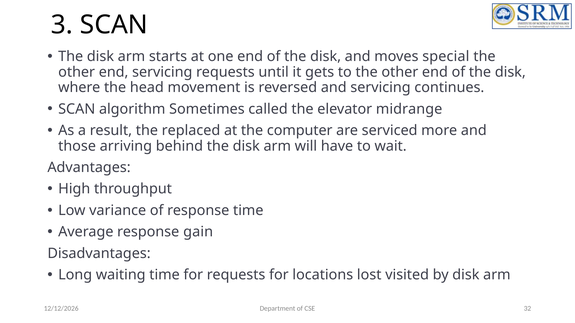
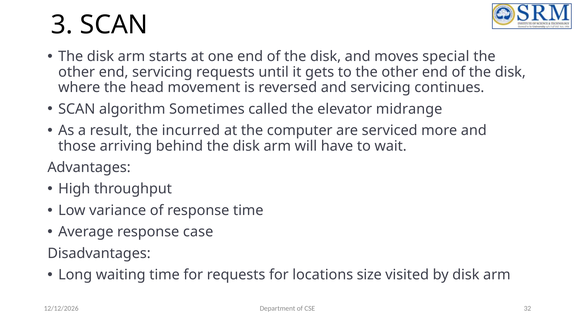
replaced: replaced -> incurred
gain: gain -> case
lost: lost -> size
